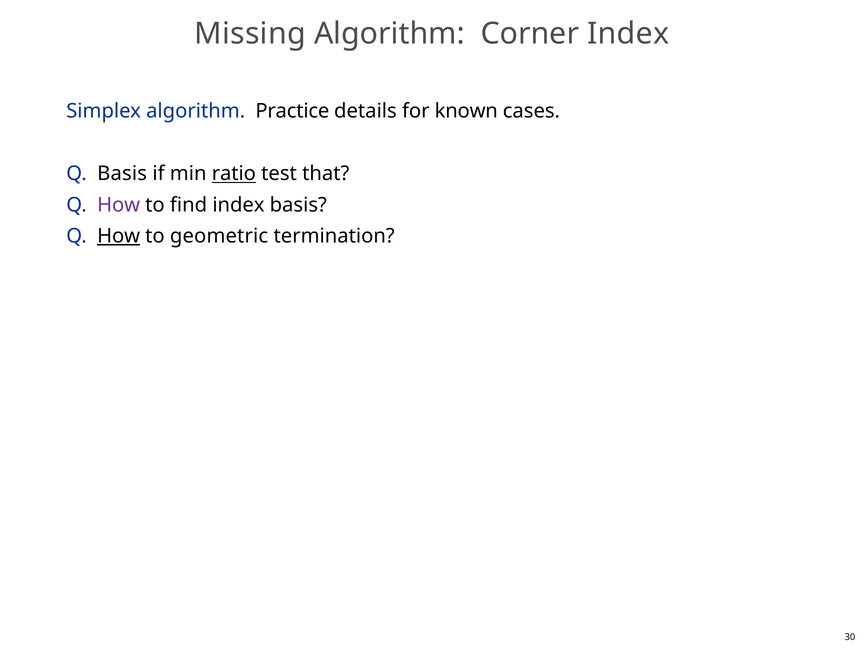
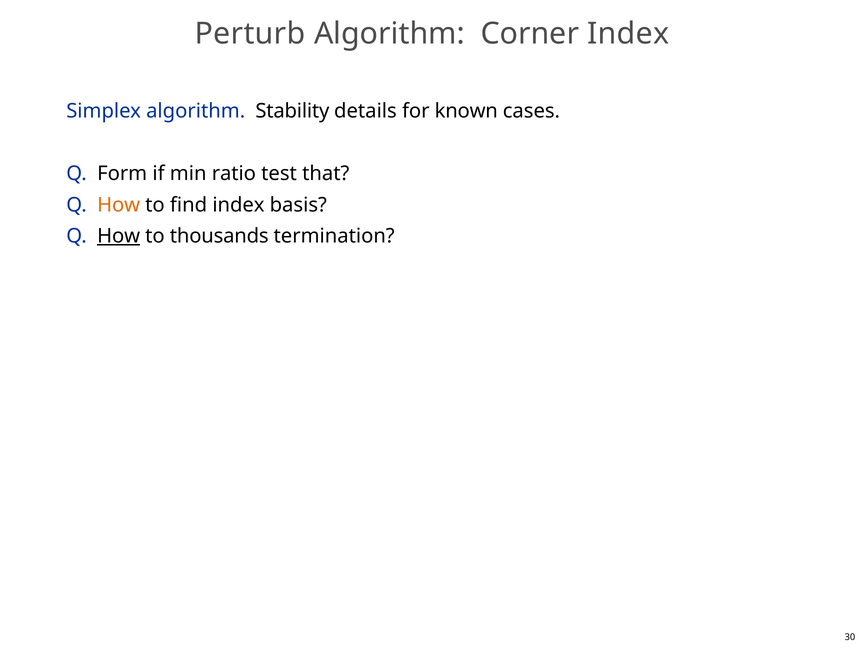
Missing: Missing -> Perturb
Practice: Practice -> Stability
Q Basis: Basis -> Form
ratio underline: present -> none
How at (119, 205) colour: purple -> orange
geometric: geometric -> thousands
